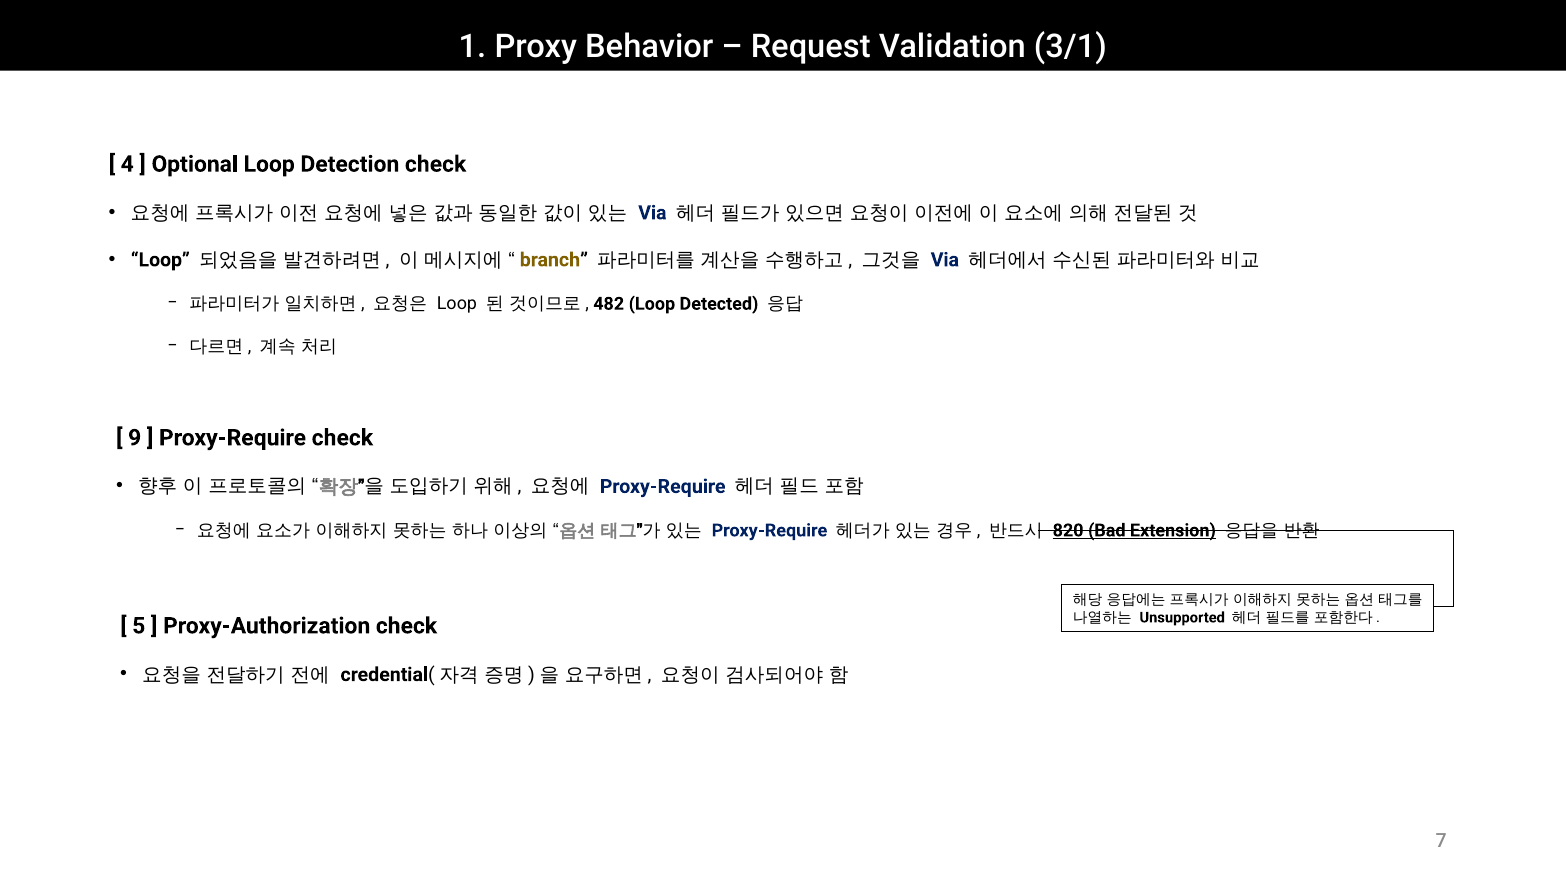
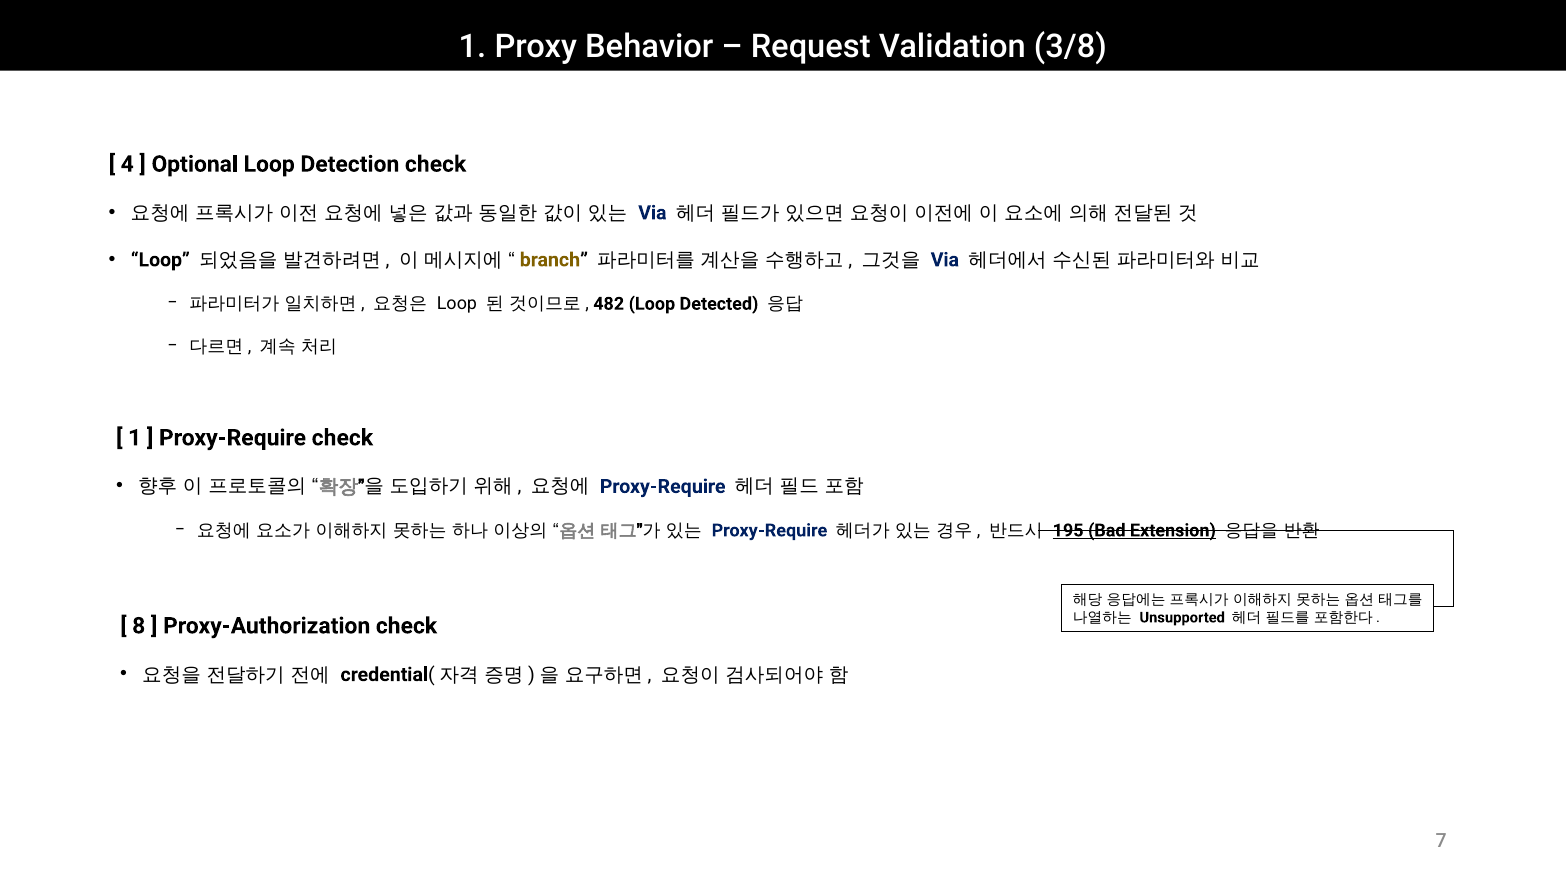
3/1: 3/1 -> 3/8
9 at (135, 438): 9 -> 1
820: 820 -> 195
5: 5 -> 8
